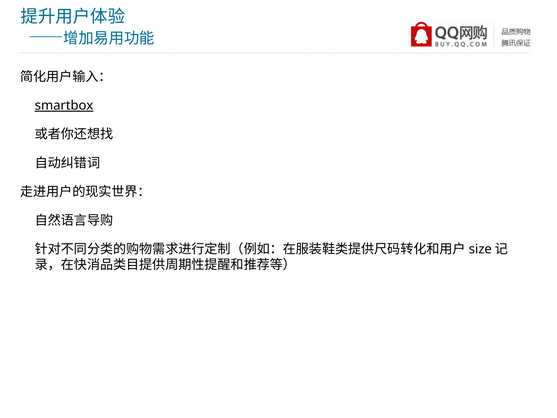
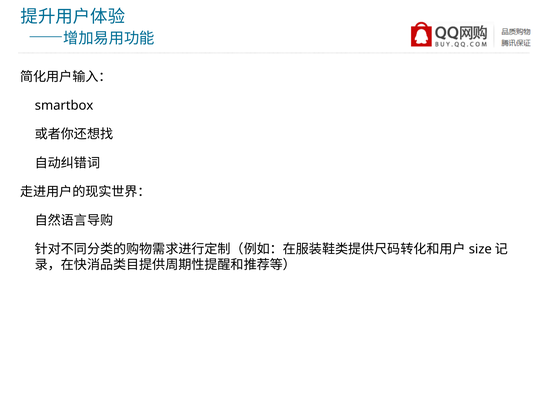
smartbox underline: present -> none
